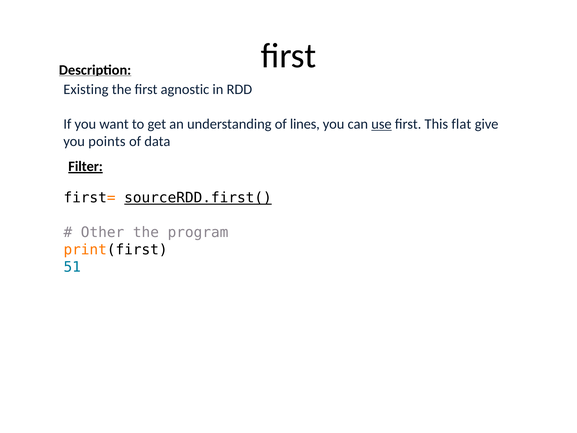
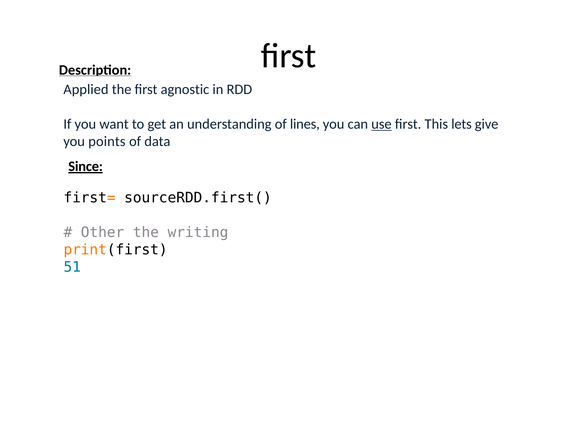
Existing: Existing -> Applied
flat: flat -> lets
Filter: Filter -> Since
sourceRDD.first( underline: present -> none
program: program -> writing
